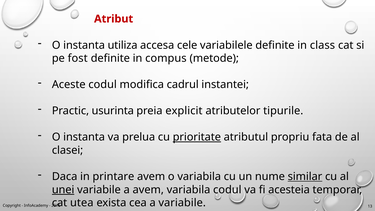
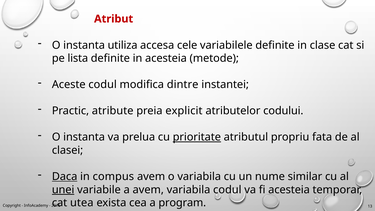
class: class -> clase
fost: fost -> lista
in compus: compus -> acesteia
cadrul: cadrul -> dintre
usurinta: usurinta -> atribute
tipurile: tipurile -> codului
Daca underline: none -> present
printare: printare -> compus
similar underline: present -> none
a variabile: variabile -> program
